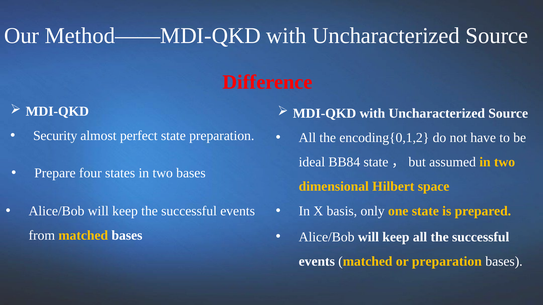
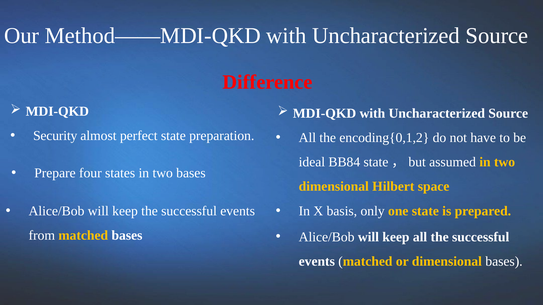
or preparation: preparation -> dimensional
